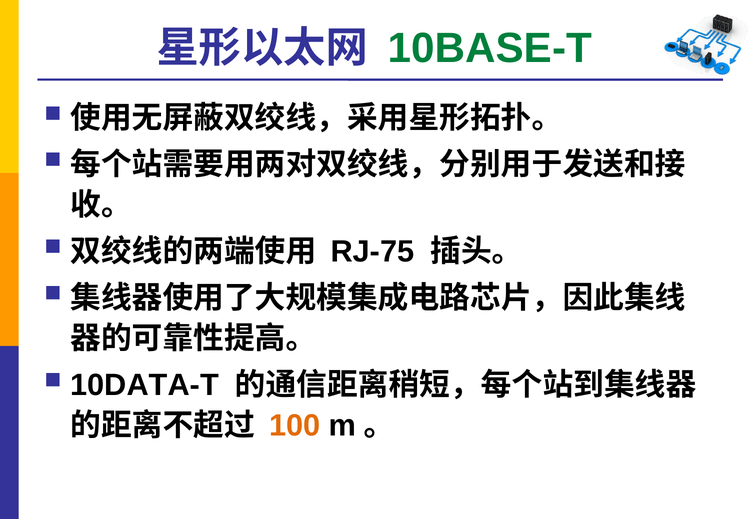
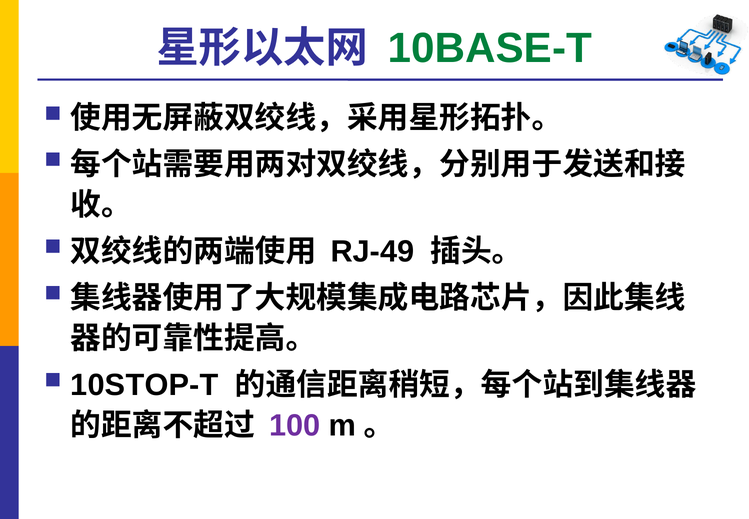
RJ-75: RJ-75 -> RJ-49
10DATA-T: 10DATA-T -> 10STOP-T
100 colour: orange -> purple
